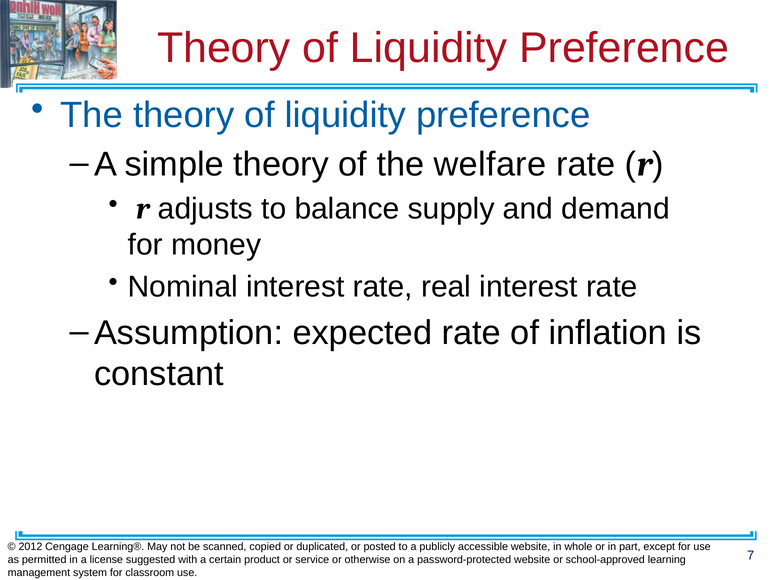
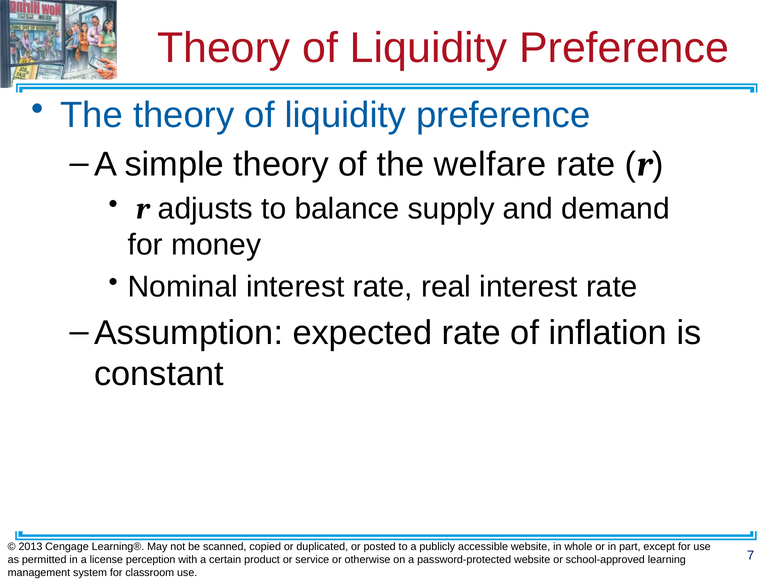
2012: 2012 -> 2013
suggested: suggested -> perception
